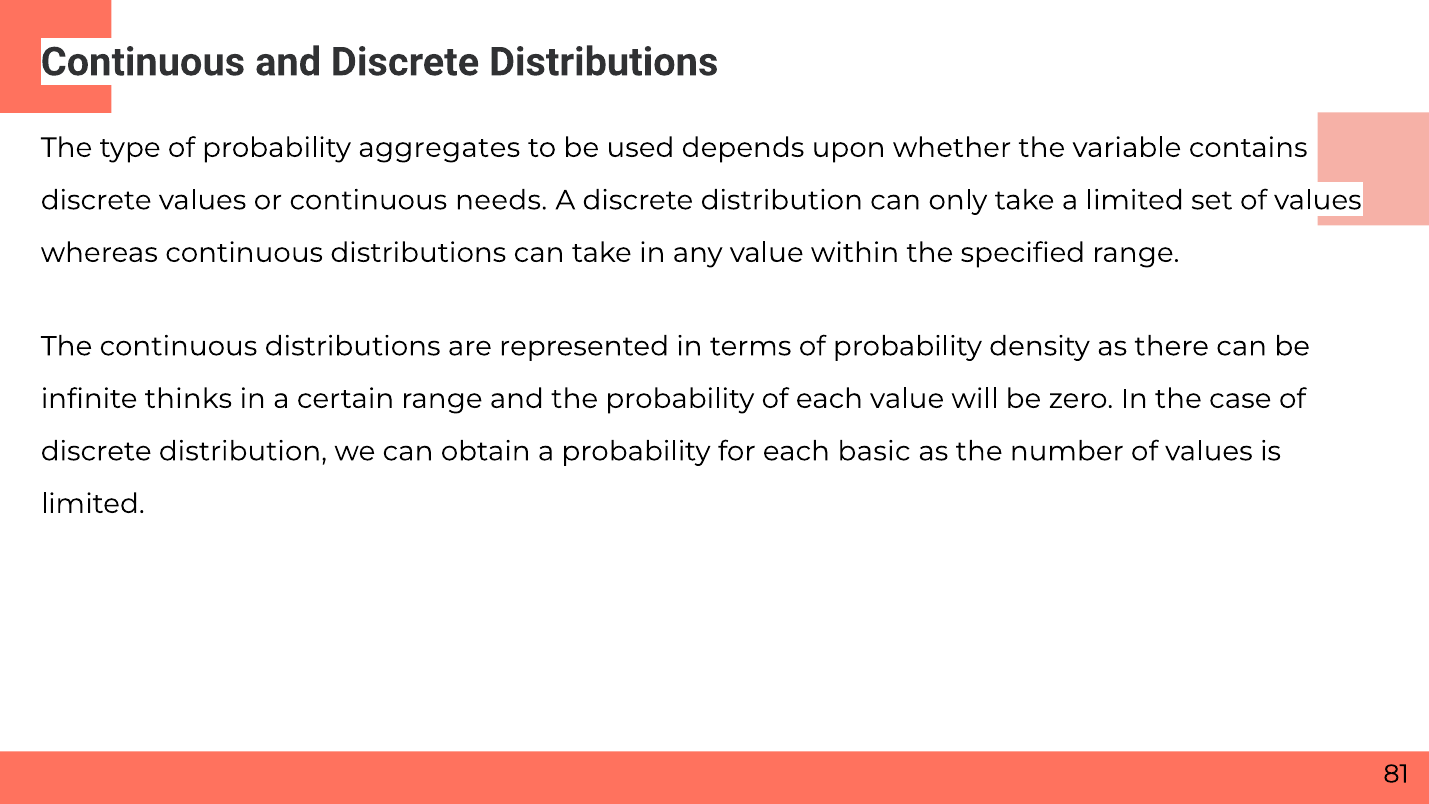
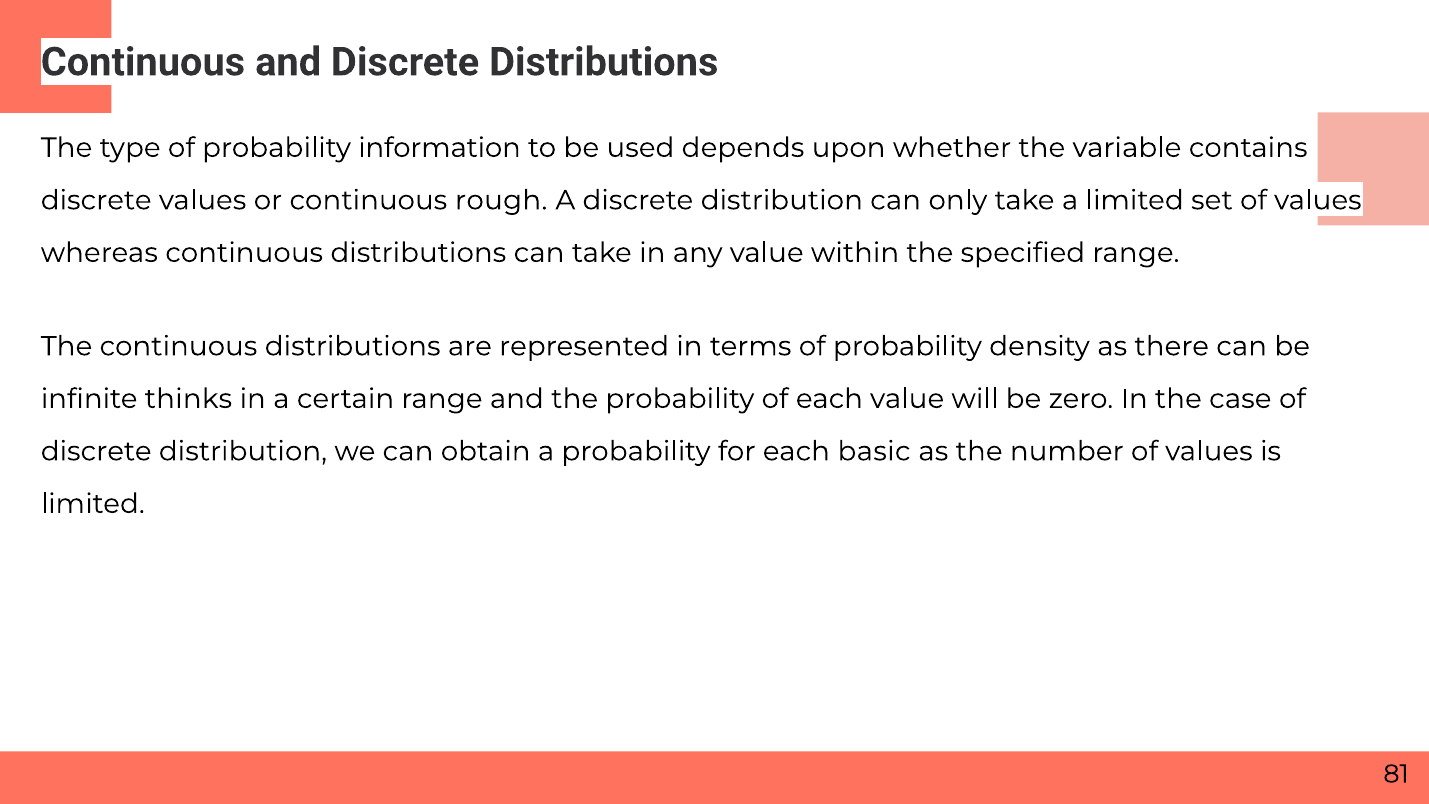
aggregates: aggregates -> information
needs: needs -> rough
